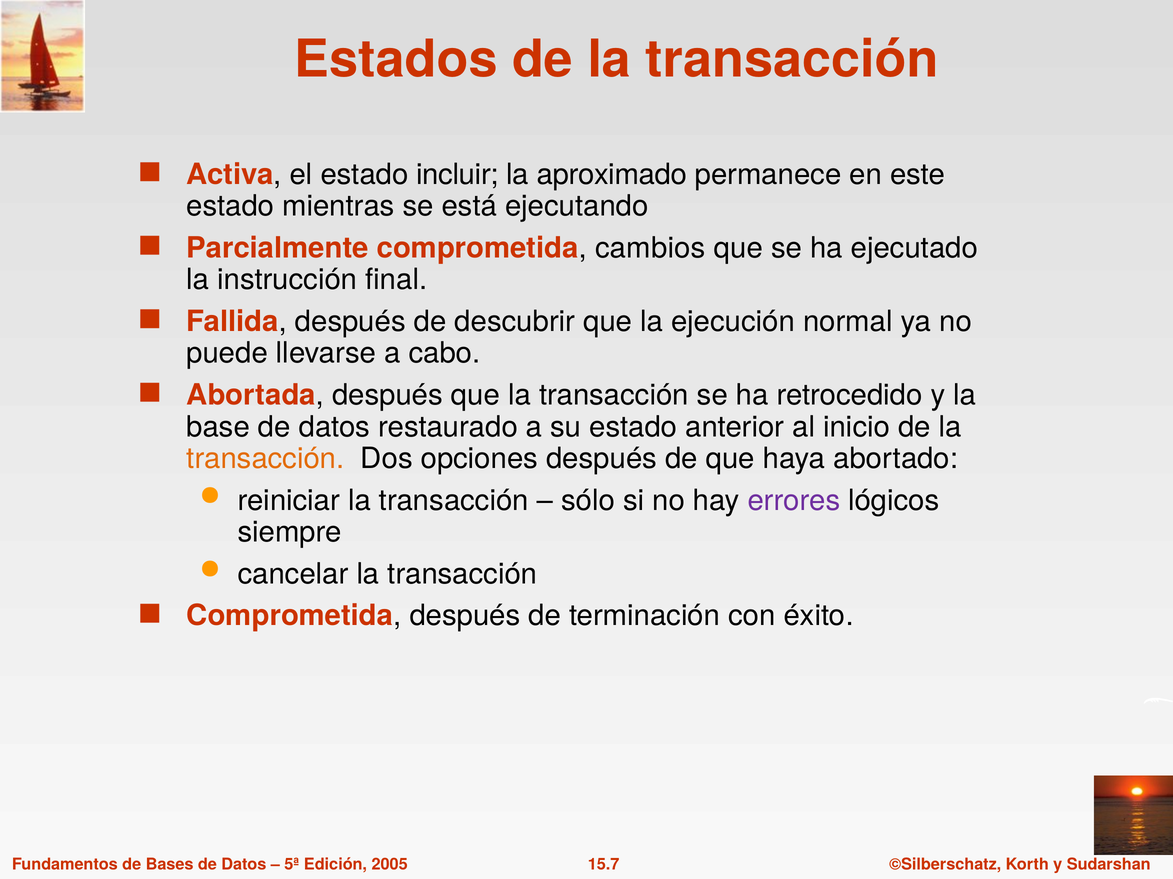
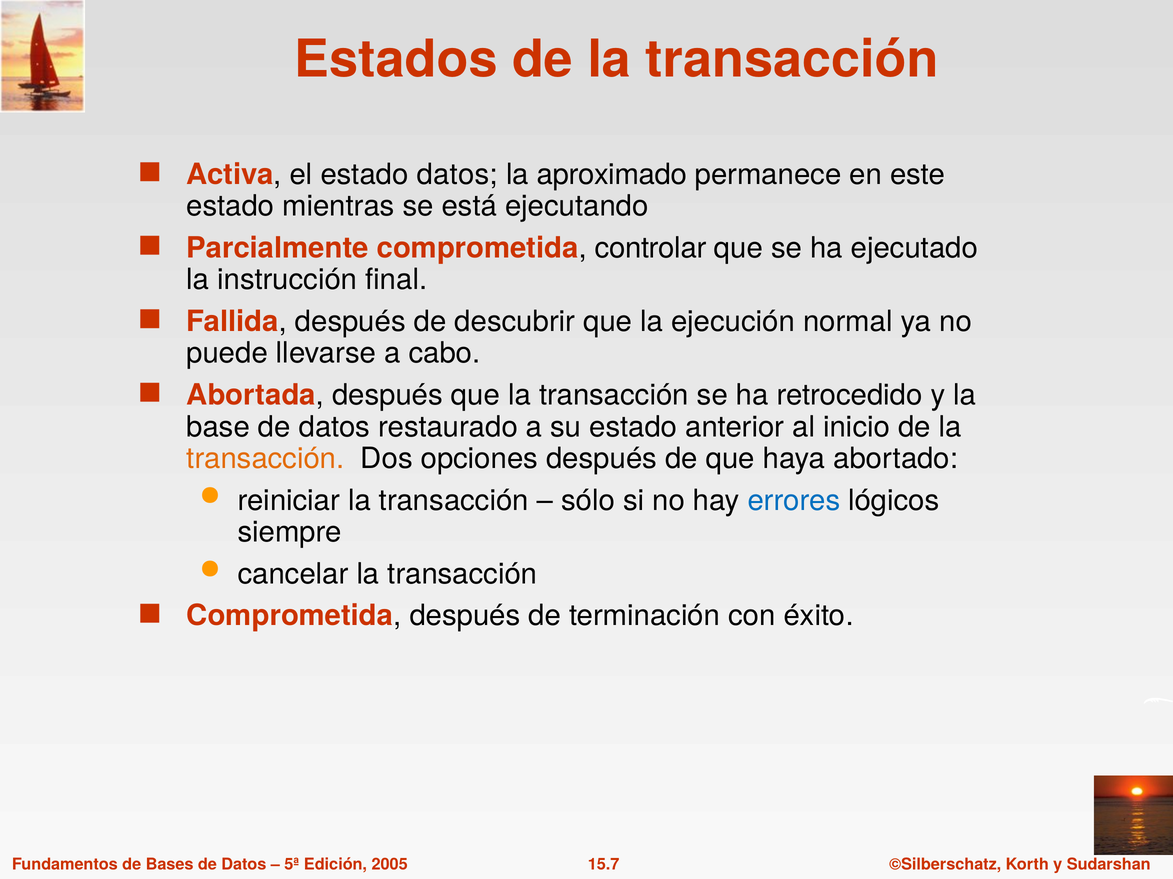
estado incluir: incluir -> datos
cambios: cambios -> controlar
errores colour: purple -> blue
